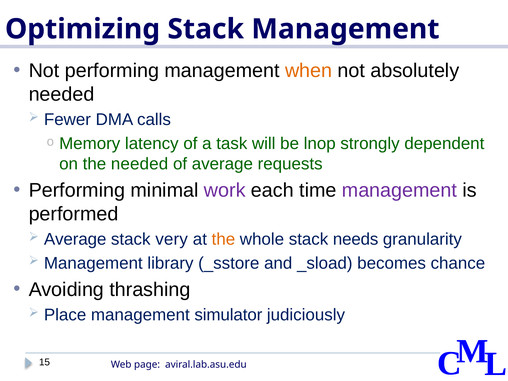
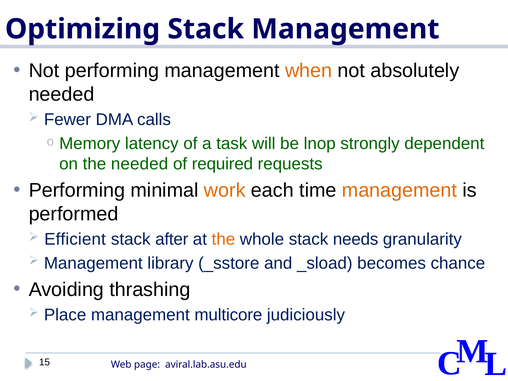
of average: average -> required
work colour: purple -> orange
management at (399, 190) colour: purple -> orange
Average at (75, 239): Average -> Efficient
very: very -> after
simulator: simulator -> multicore
